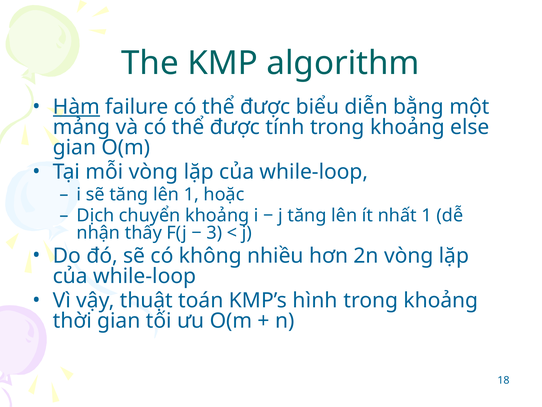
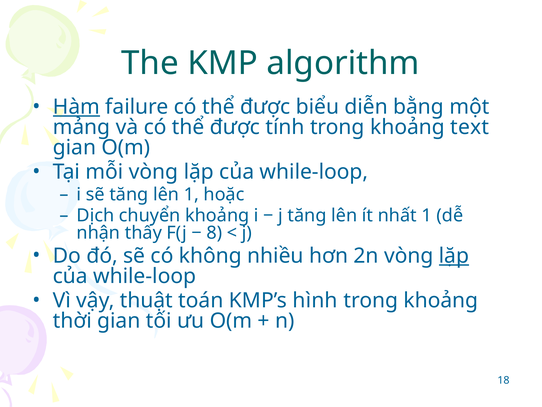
else: else -> text
3: 3 -> 8
lặp at (454, 256) underline: none -> present
